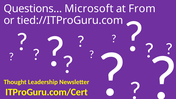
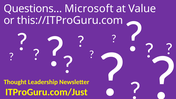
From: From -> Value
tied://ITProGuru.com: tied://ITProGuru.com -> this://ITProGuru.com
ITProGuru.com/Cert: ITProGuru.com/Cert -> ITProGuru.com/Just
